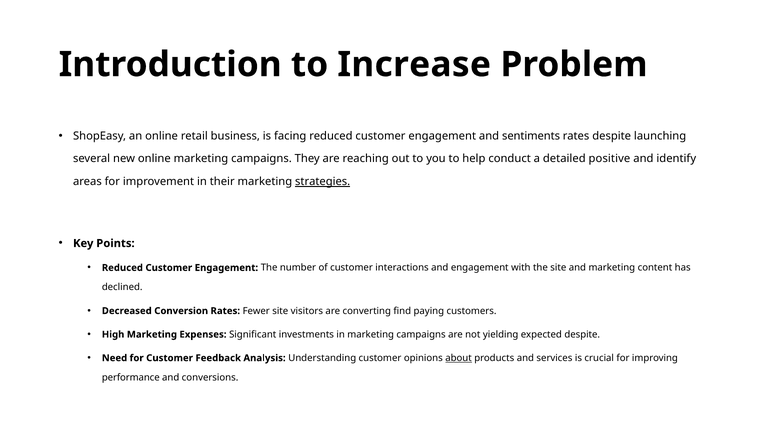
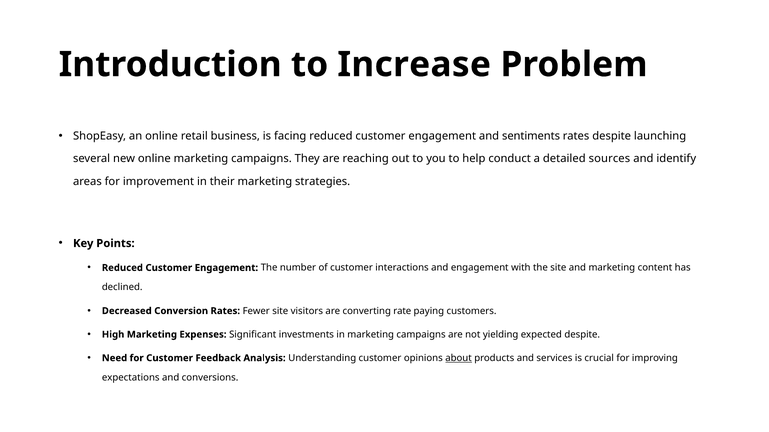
positive: positive -> sources
strategies underline: present -> none
find: find -> rate
performance: performance -> expectations
